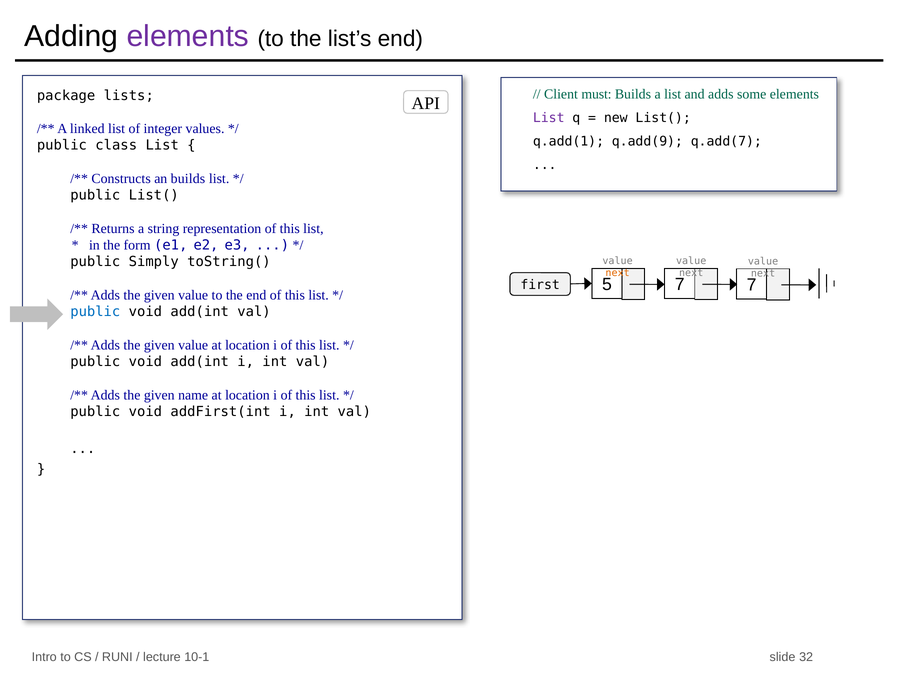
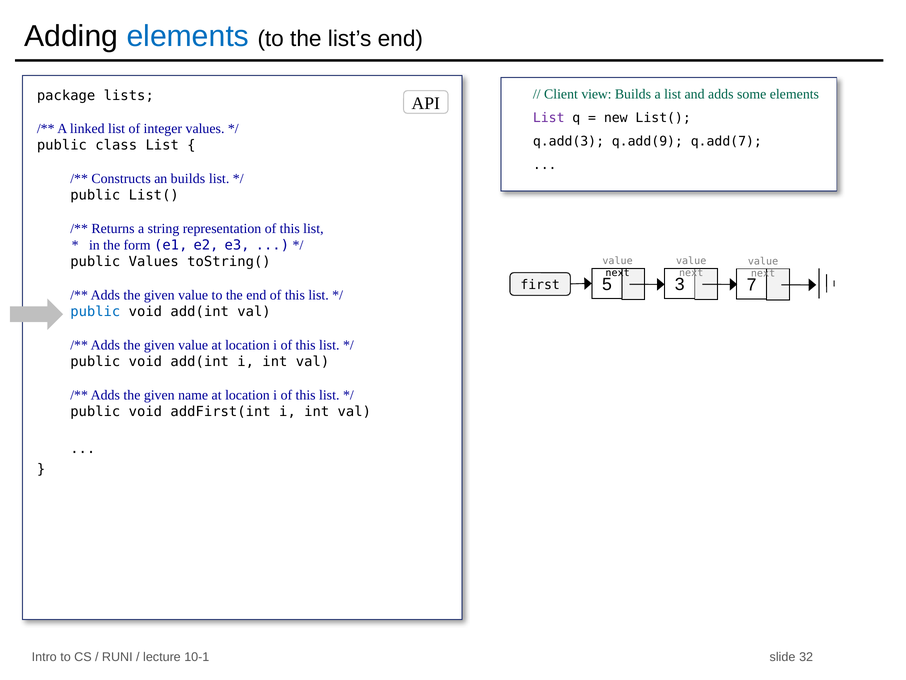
elements at (188, 36) colour: purple -> blue
must: must -> view
q.add(1: q.add(1 -> q.add(3
public Simply: Simply -> Values
next at (618, 273) colour: orange -> black
5 7: 7 -> 3
